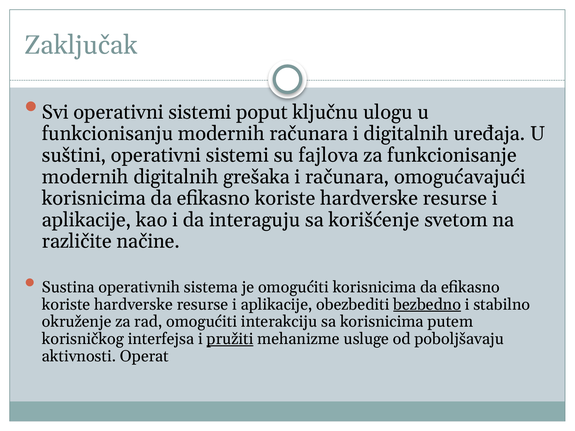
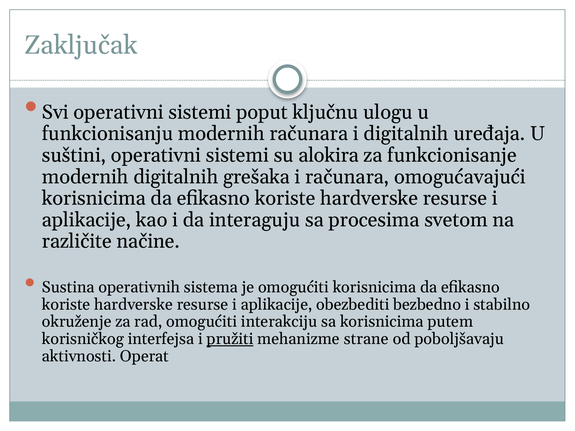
fajlova: fajlova -> alokira
korišćenje: korišćenje -> procesima
bezbedno underline: present -> none
usluge: usluge -> strane
